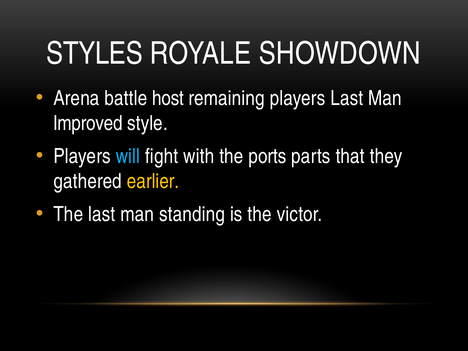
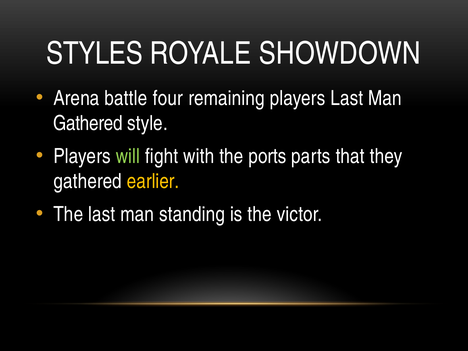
host: host -> four
Improved at (88, 123): Improved -> Gathered
will colour: light blue -> light green
